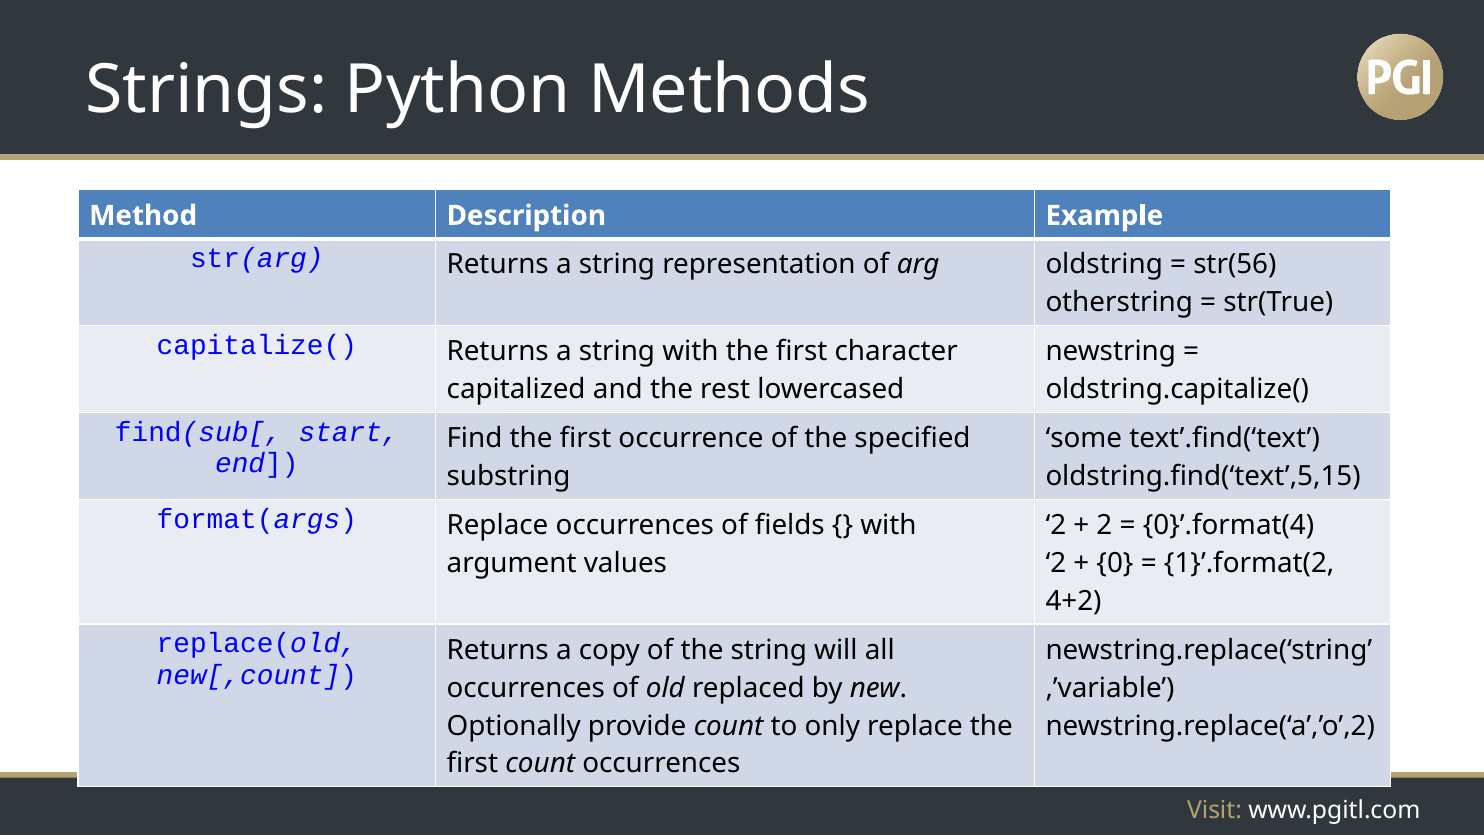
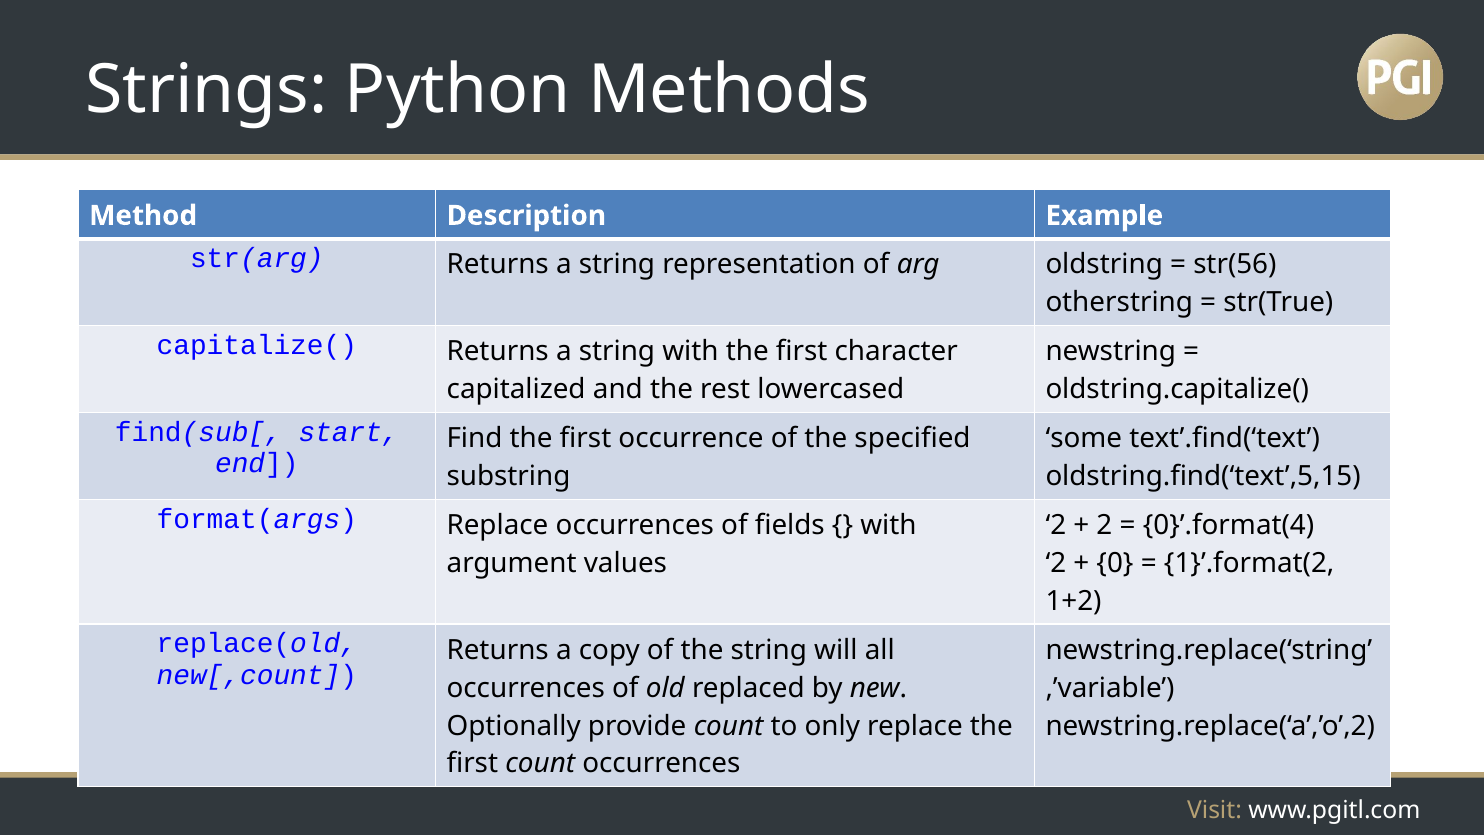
4+2: 4+2 -> 1+2
